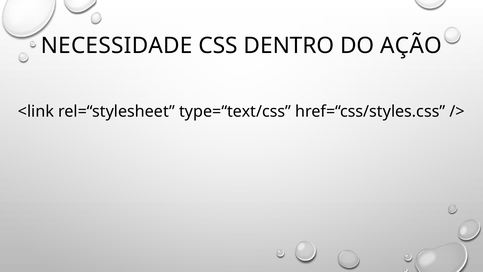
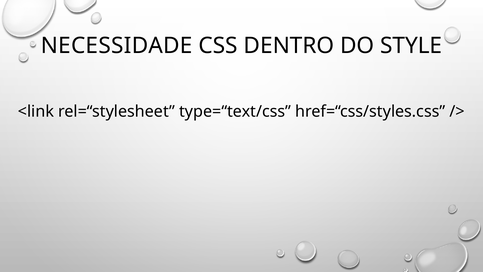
AÇÃO: AÇÃO -> STYLE
